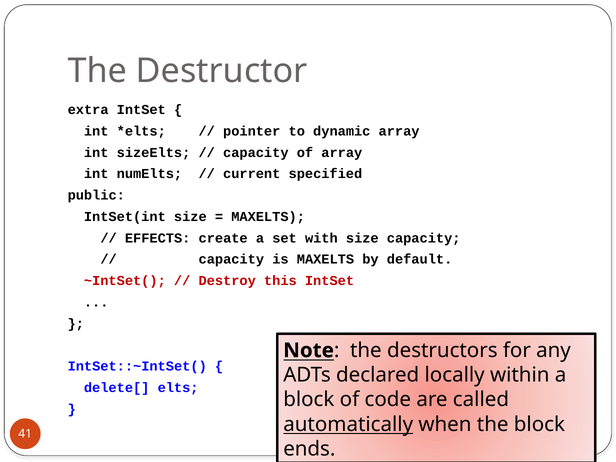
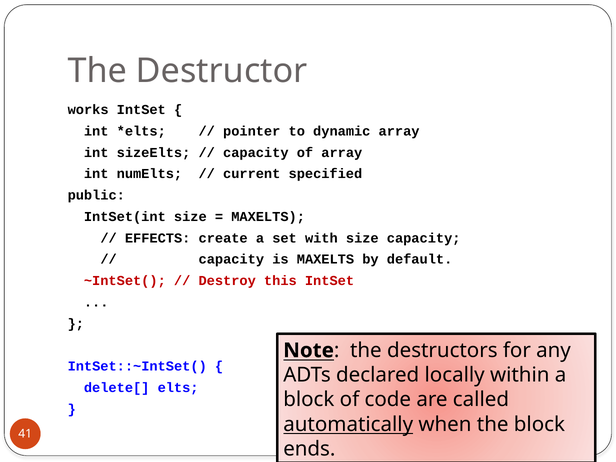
extra: extra -> works
